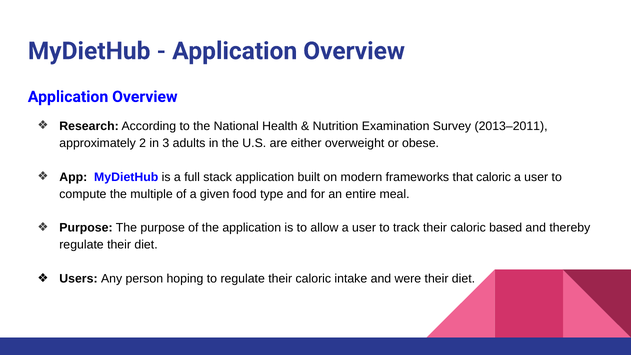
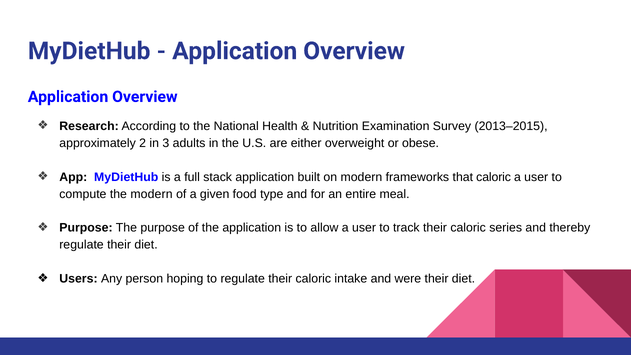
2013–2011: 2013–2011 -> 2013–2015
the multiple: multiple -> modern
based: based -> series
